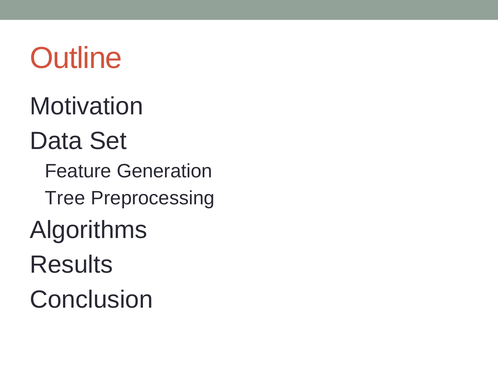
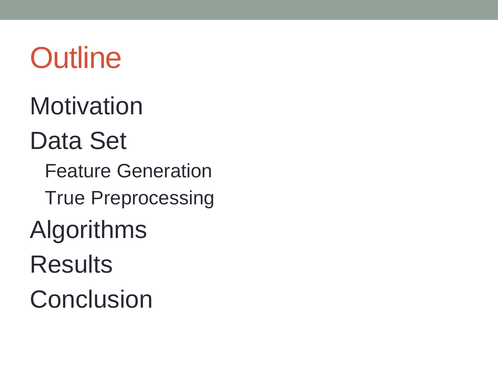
Tree: Tree -> True
